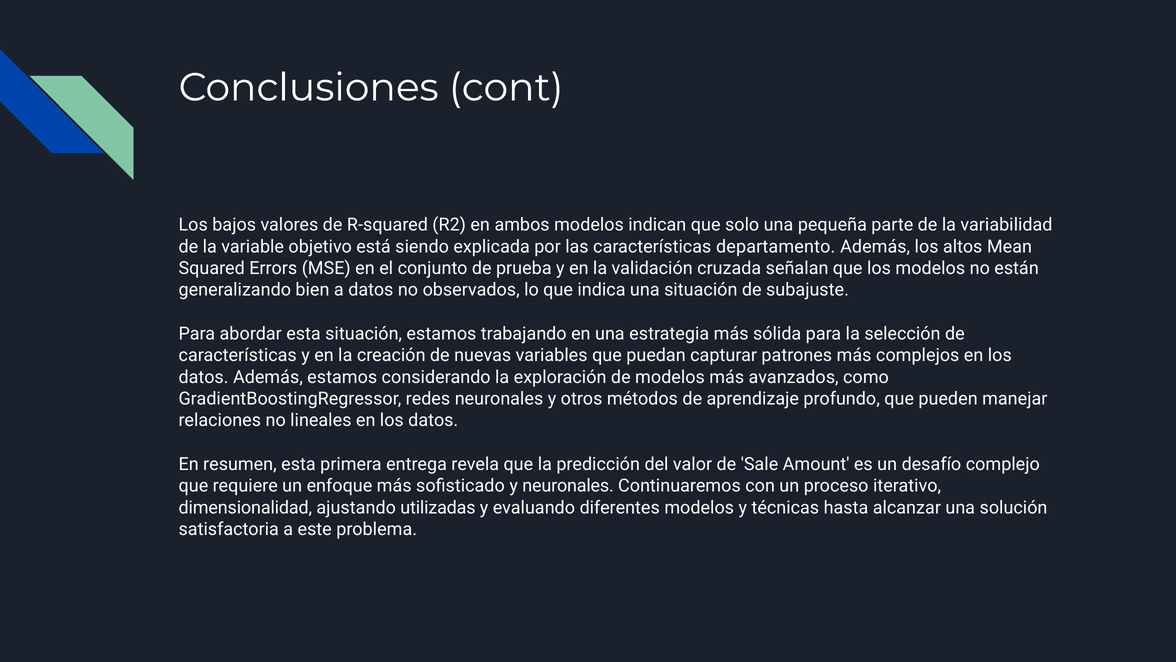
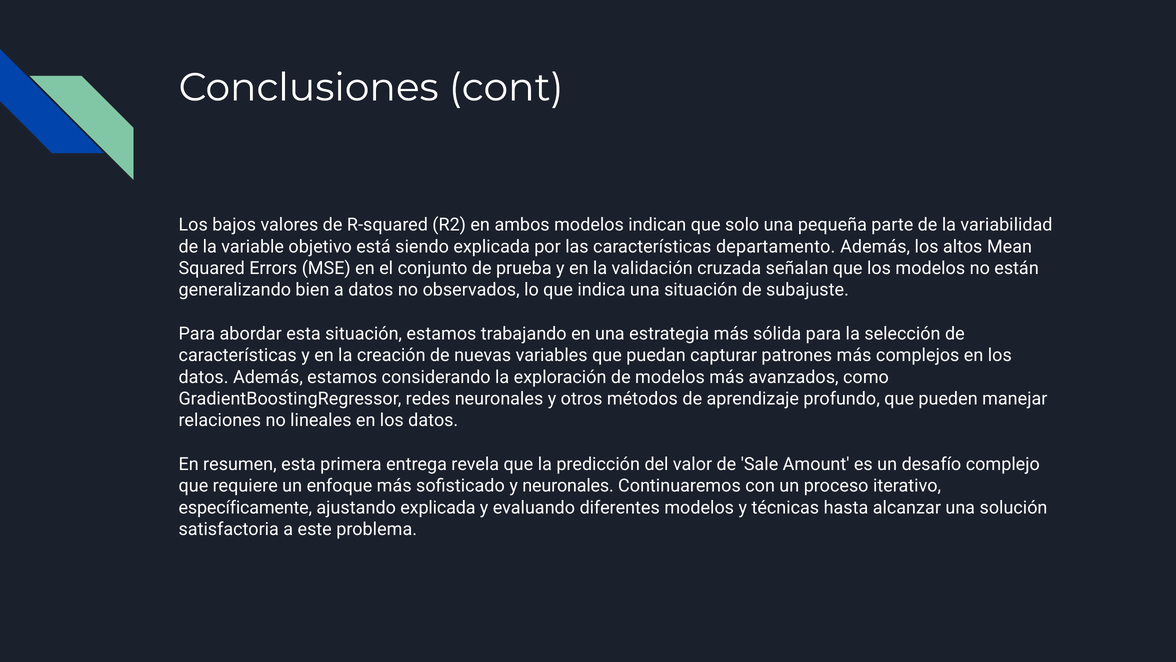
dimensionalidad: dimensionalidad -> específicamente
ajustando utilizadas: utilizadas -> explicada
